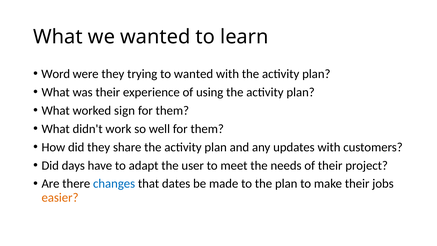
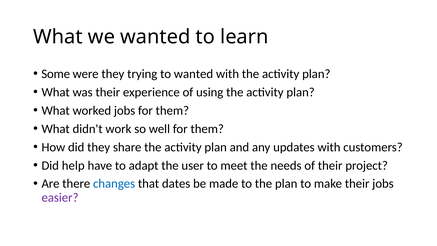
Word: Word -> Some
worked sign: sign -> jobs
days: days -> help
easier colour: orange -> purple
